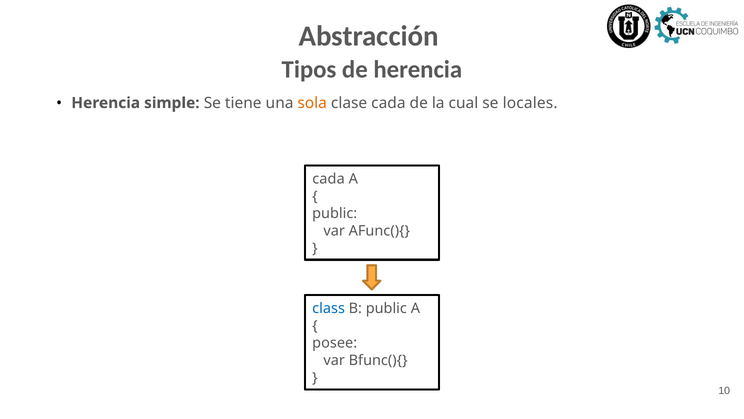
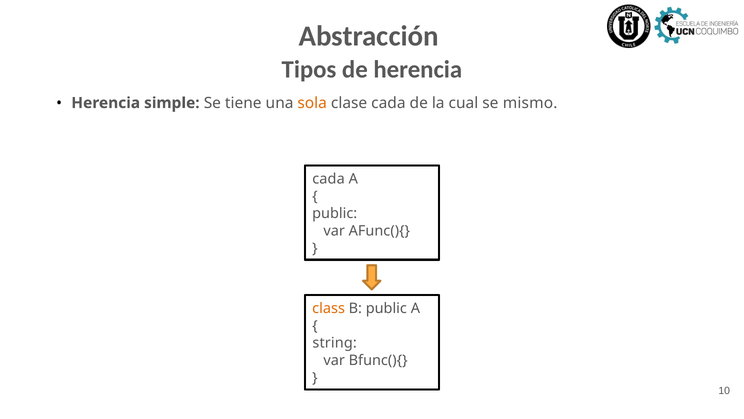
locales: locales -> mismo
class colour: blue -> orange
posee: posee -> string
